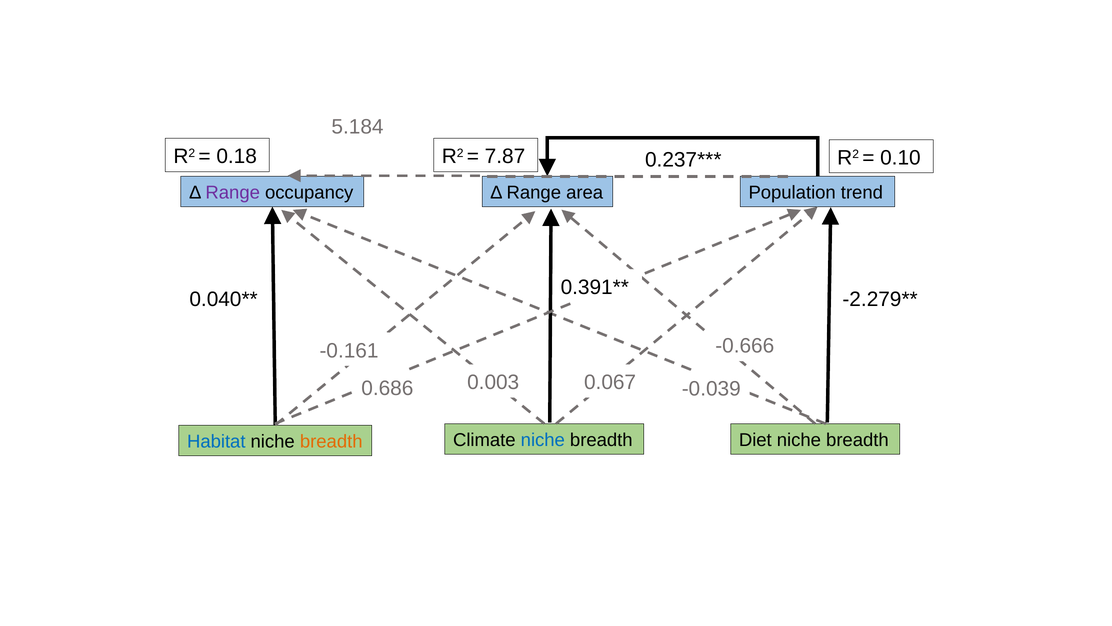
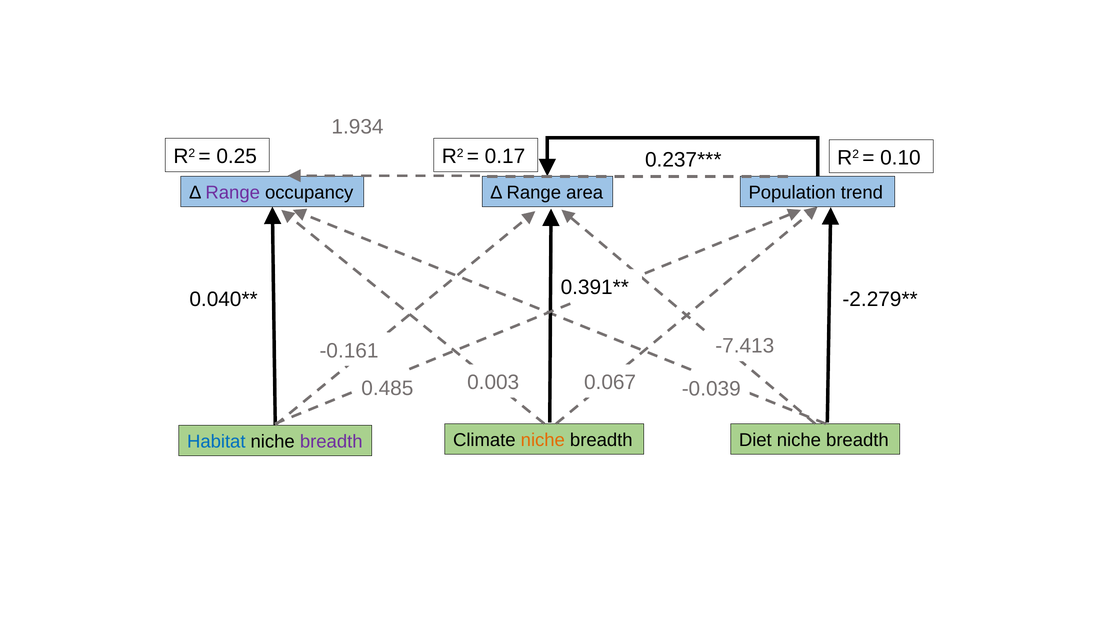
5.184: 5.184 -> 1.934
0.18: 0.18 -> 0.25
7.87: 7.87 -> 0.17
-0.666: -0.666 -> -7.413
0.686: 0.686 -> 0.485
breadth at (331, 441) colour: orange -> purple
niche at (543, 440) colour: blue -> orange
